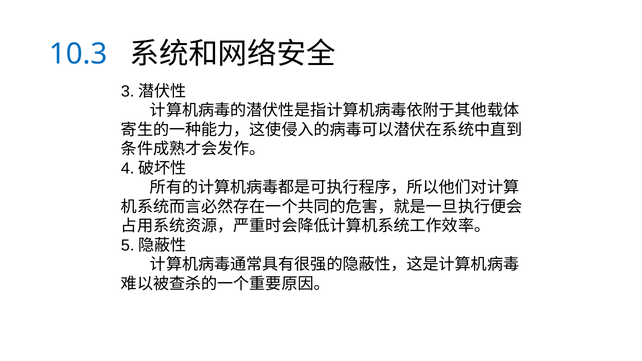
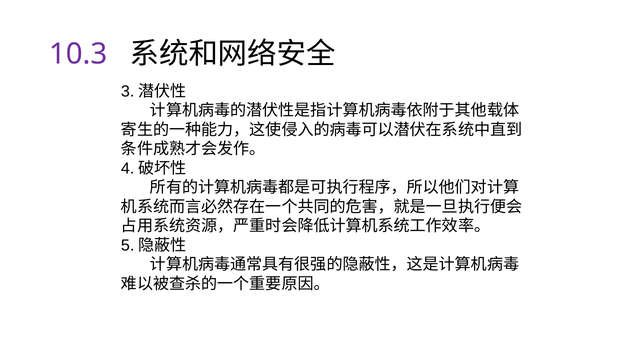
10.3 colour: blue -> purple
